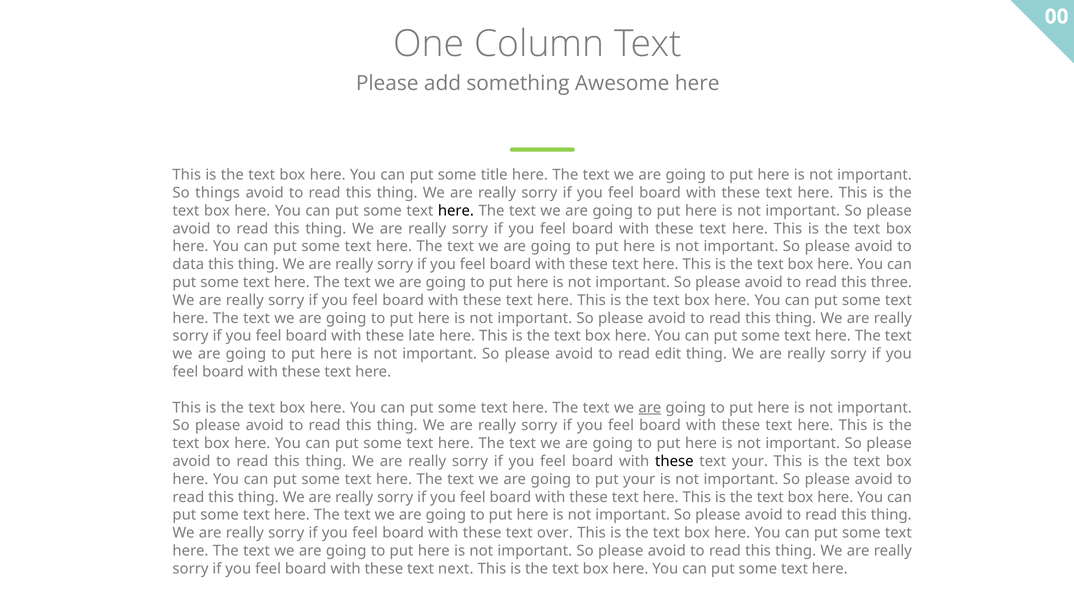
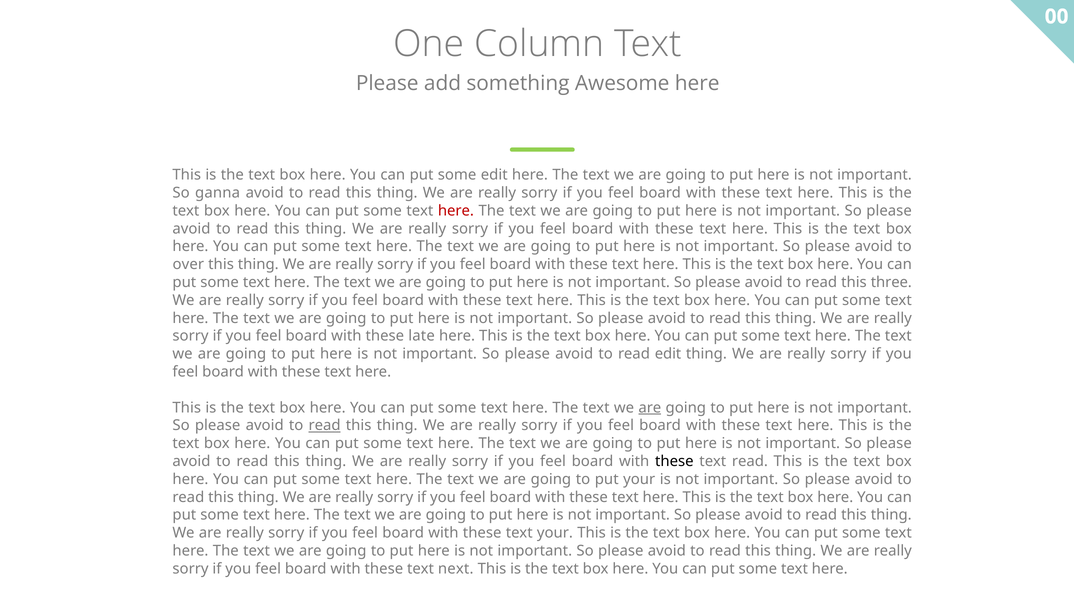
some title: title -> edit
things: things -> ganna
here at (456, 211) colour: black -> red
data: data -> over
read at (325, 426) underline: none -> present
text your: your -> read
text over: over -> your
